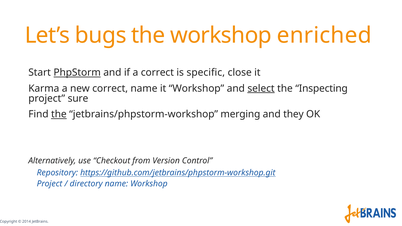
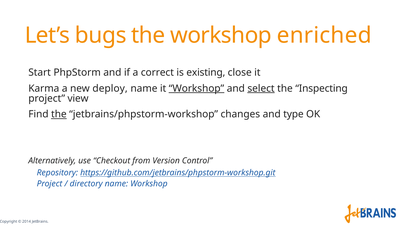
PhpStorm underline: present -> none
specific: specific -> existing
new correct: correct -> deploy
Workshop at (197, 88) underline: none -> present
sure: sure -> view
merging: merging -> changes
they: they -> type
